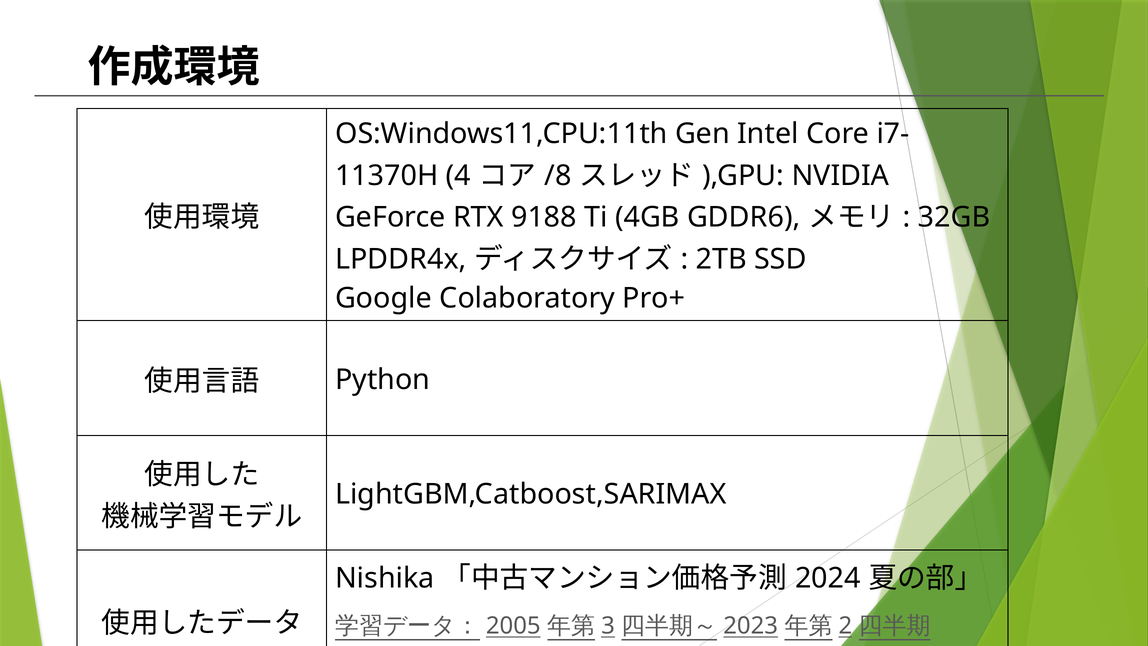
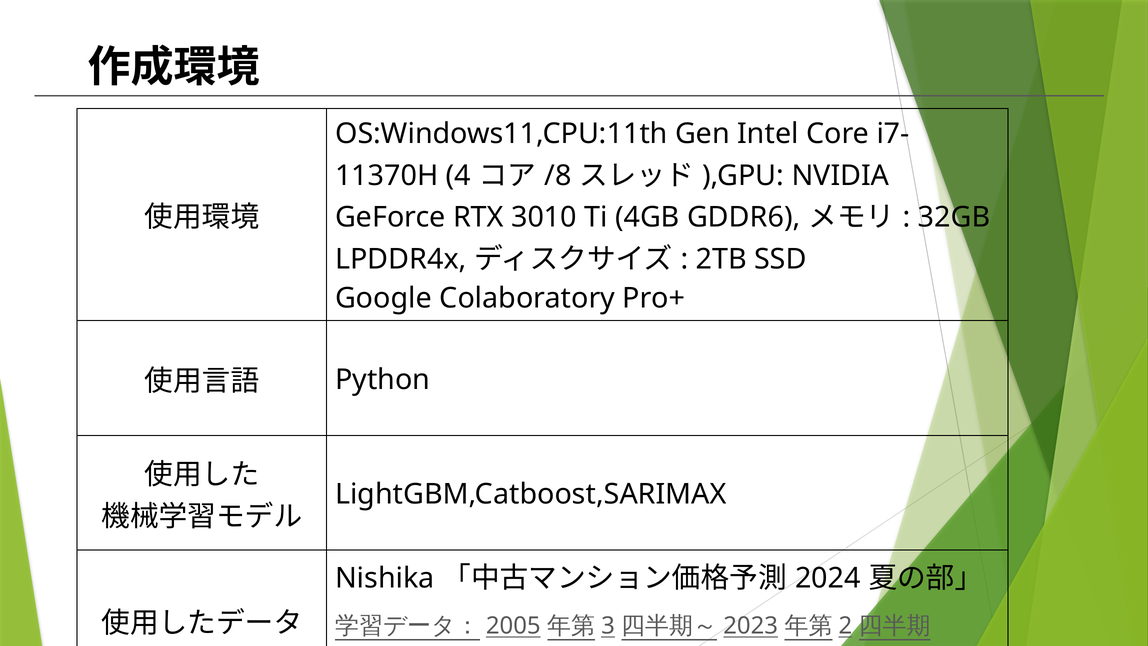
9188: 9188 -> 3010
